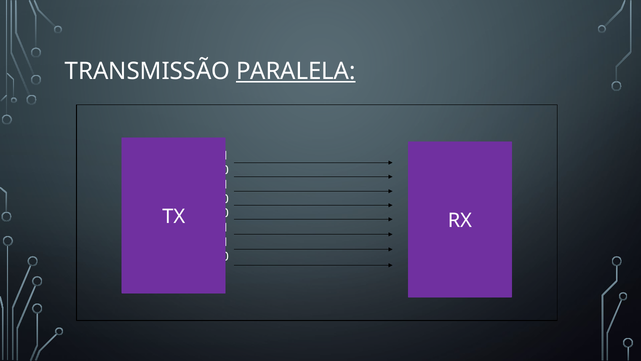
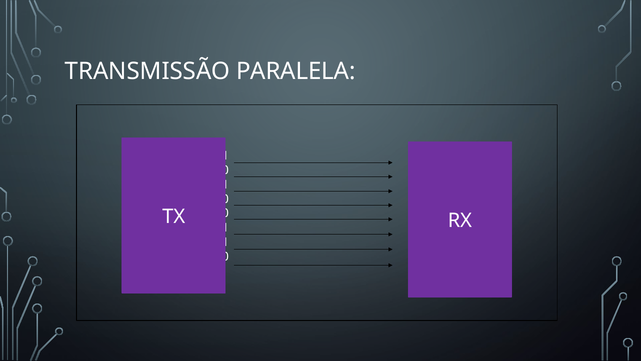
PARALELA underline: present -> none
